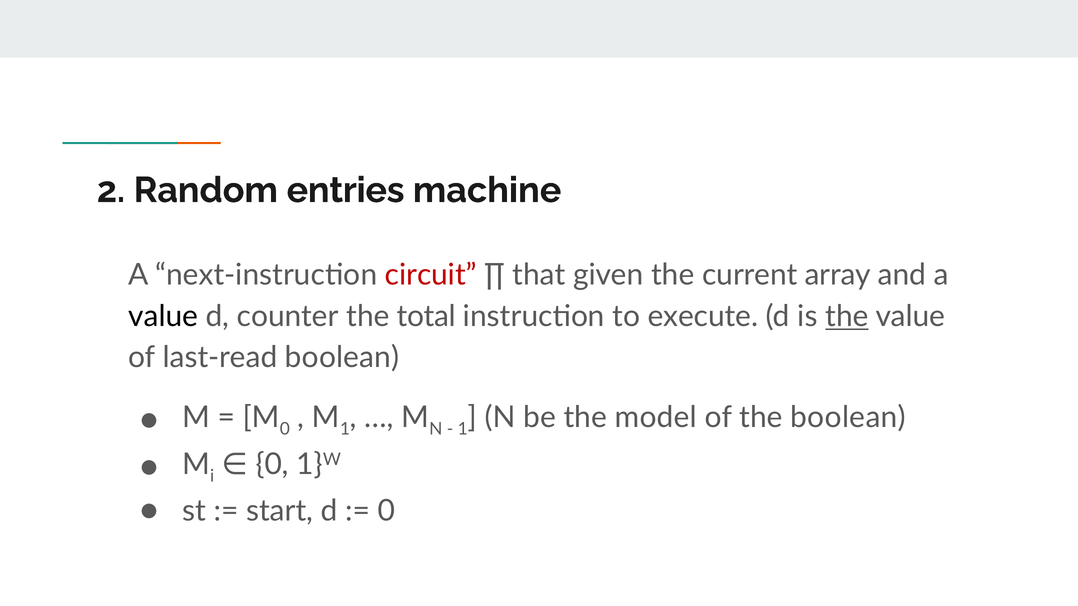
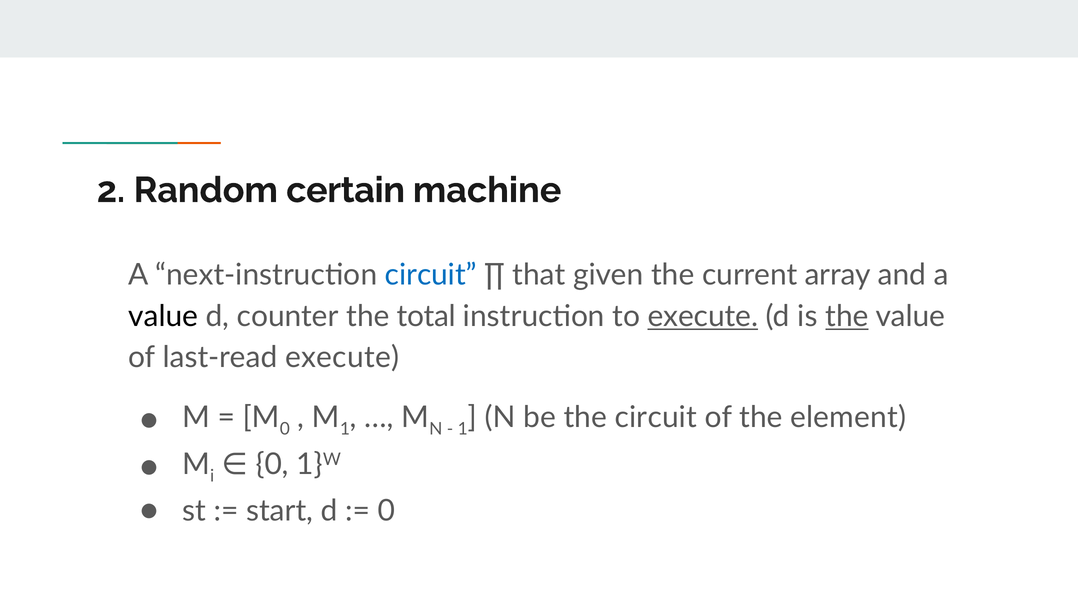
entries: entries -> certain
circuit at (431, 275) colour: red -> blue
execute at (703, 316) underline: none -> present
last-read boolean: boolean -> execute
the model: model -> circuit
the boolean: boolean -> element
